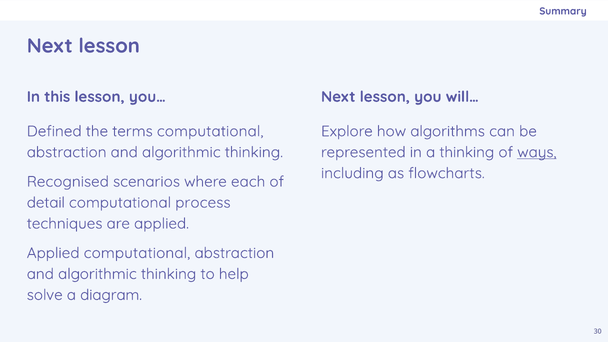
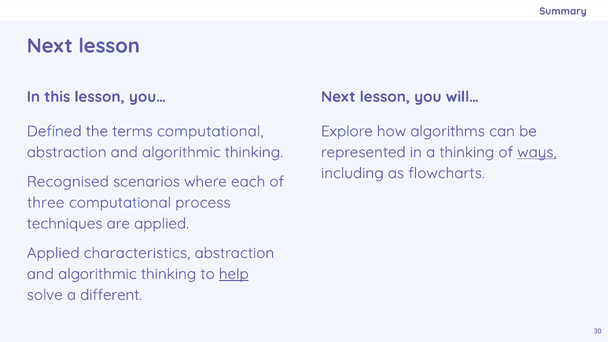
detail: detail -> three
Applied computational: computational -> characteristics
help underline: none -> present
diagram: diagram -> different
